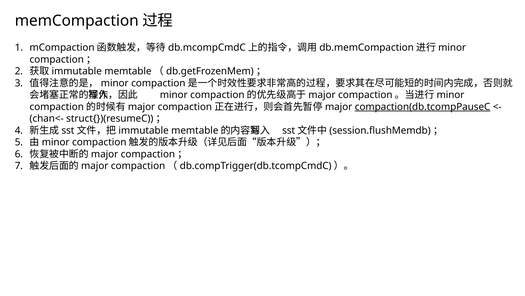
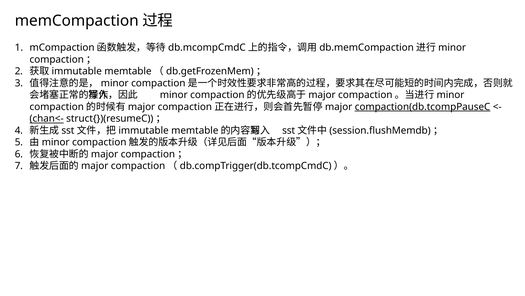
chan<- underline: none -> present
